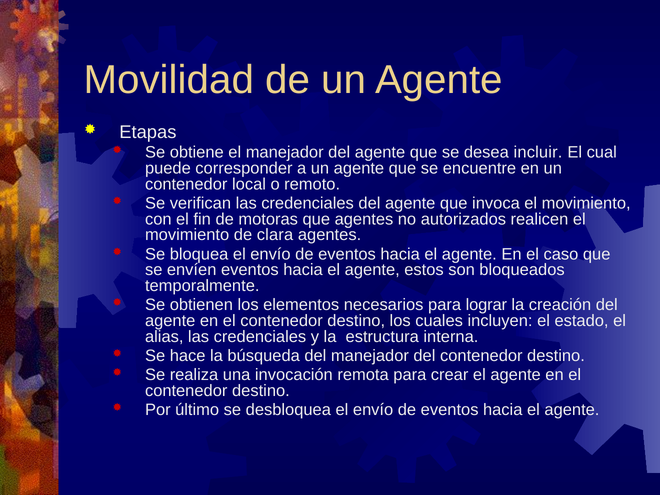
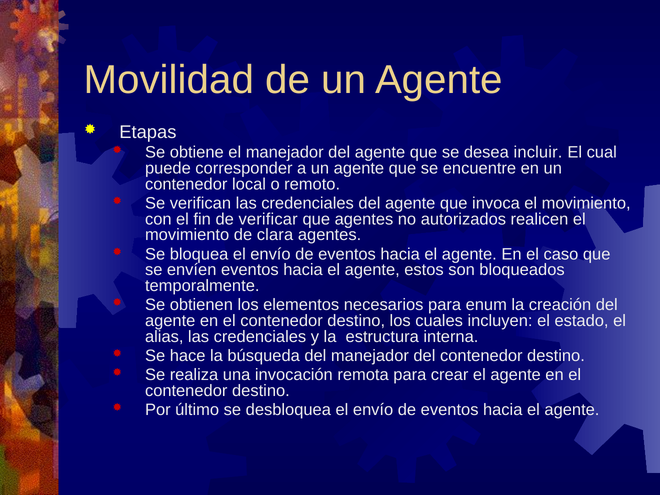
motoras: motoras -> verificar
lograr: lograr -> enum
